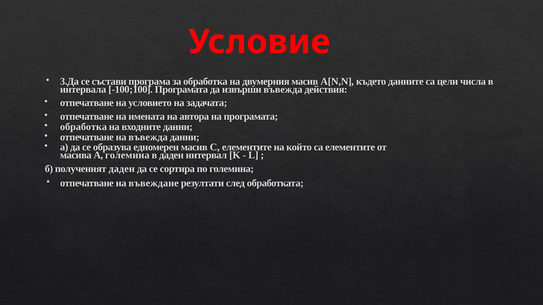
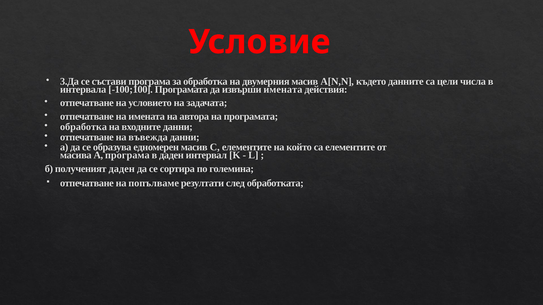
извърши въвежда: въвежда -> имената
А големина: големина -> програма
въвеждане: въвеждане -> попълваме
